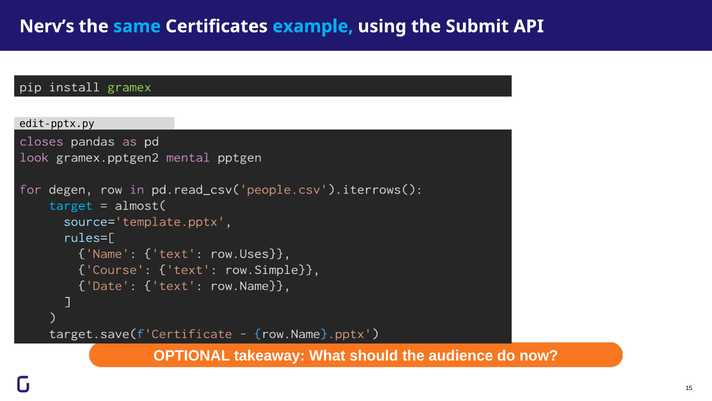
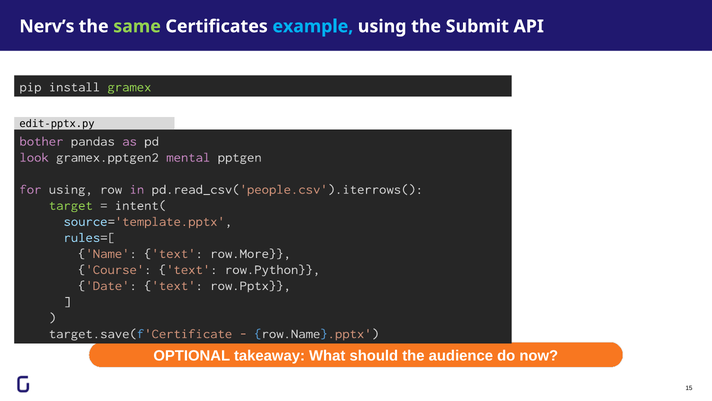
same colour: light blue -> light green
closes: closes -> bother
for degen: degen -> using
target colour: light blue -> light green
almost(: almost( -> intent(
row.Uses: row.Uses -> row.More
row.Simple: row.Simple -> row.Python
row.Name: row.Name -> row.Pptx
